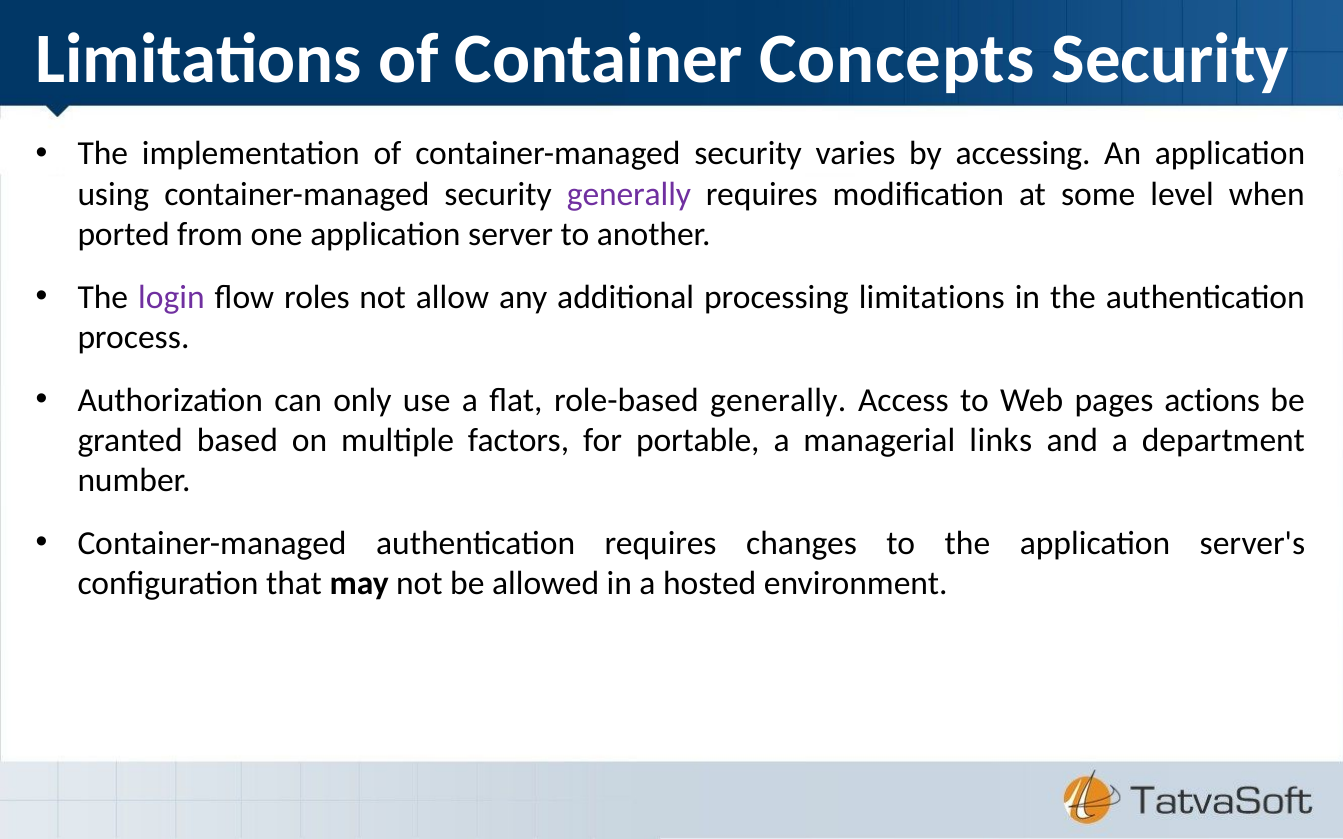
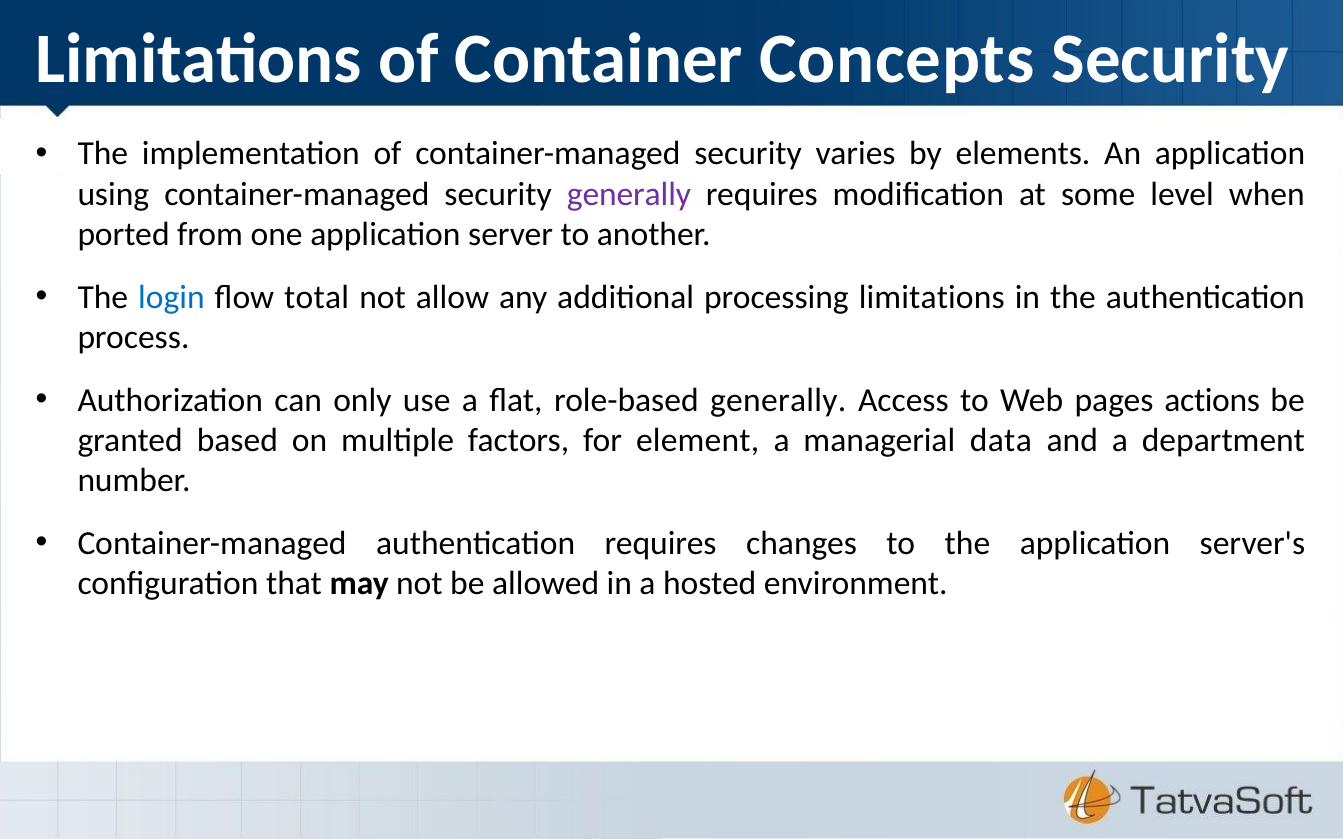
accessing: accessing -> elements
login colour: purple -> blue
roles: roles -> total
portable: portable -> element
links: links -> data
